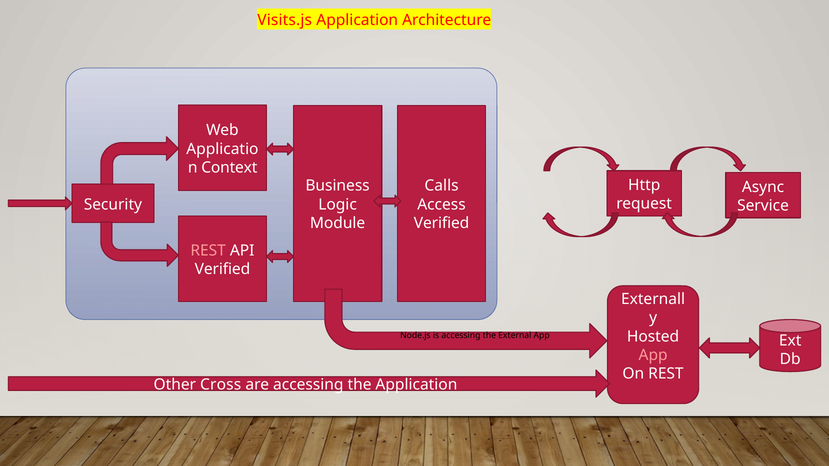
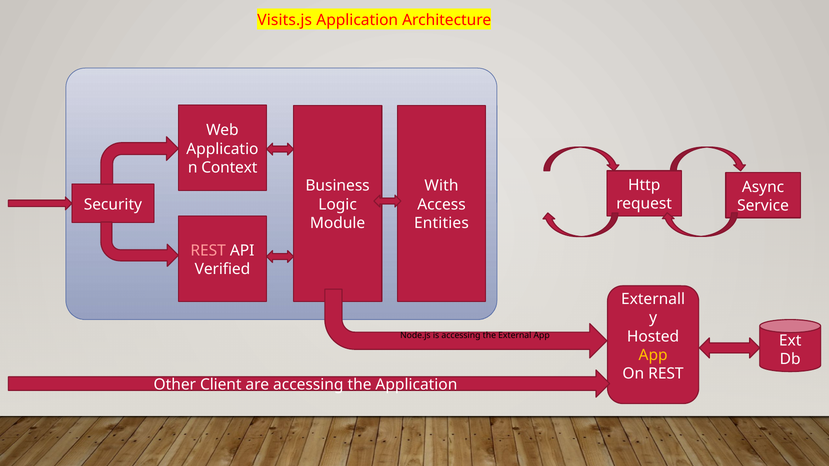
Calls: Calls -> With
Verified at (442, 223): Verified -> Entities
App at (653, 355) colour: pink -> yellow
Cross: Cross -> Client
